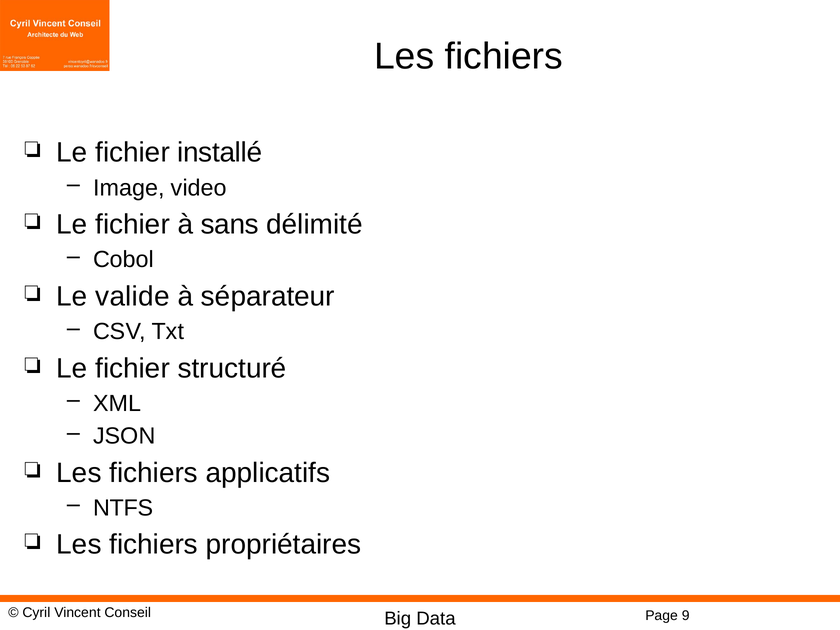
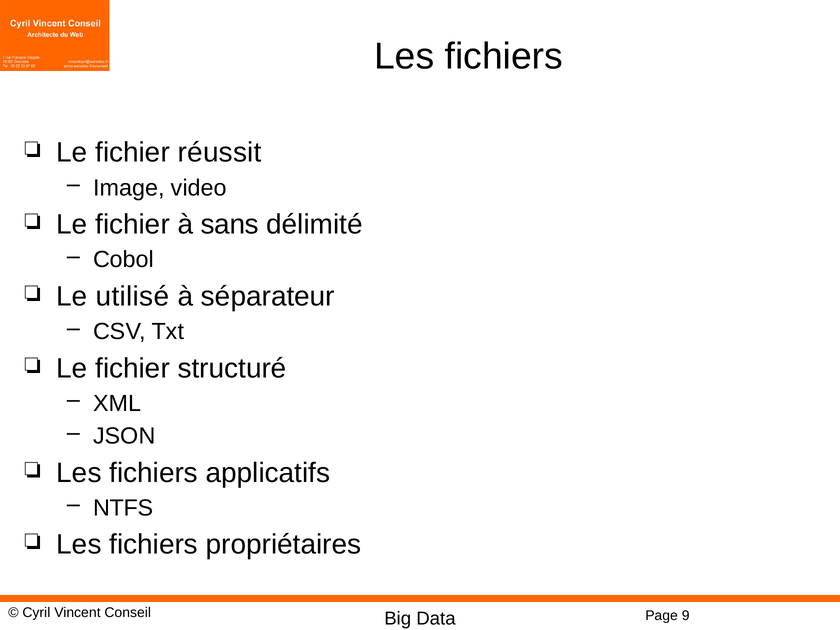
installé: installé -> réussit
valide: valide -> utilisé
